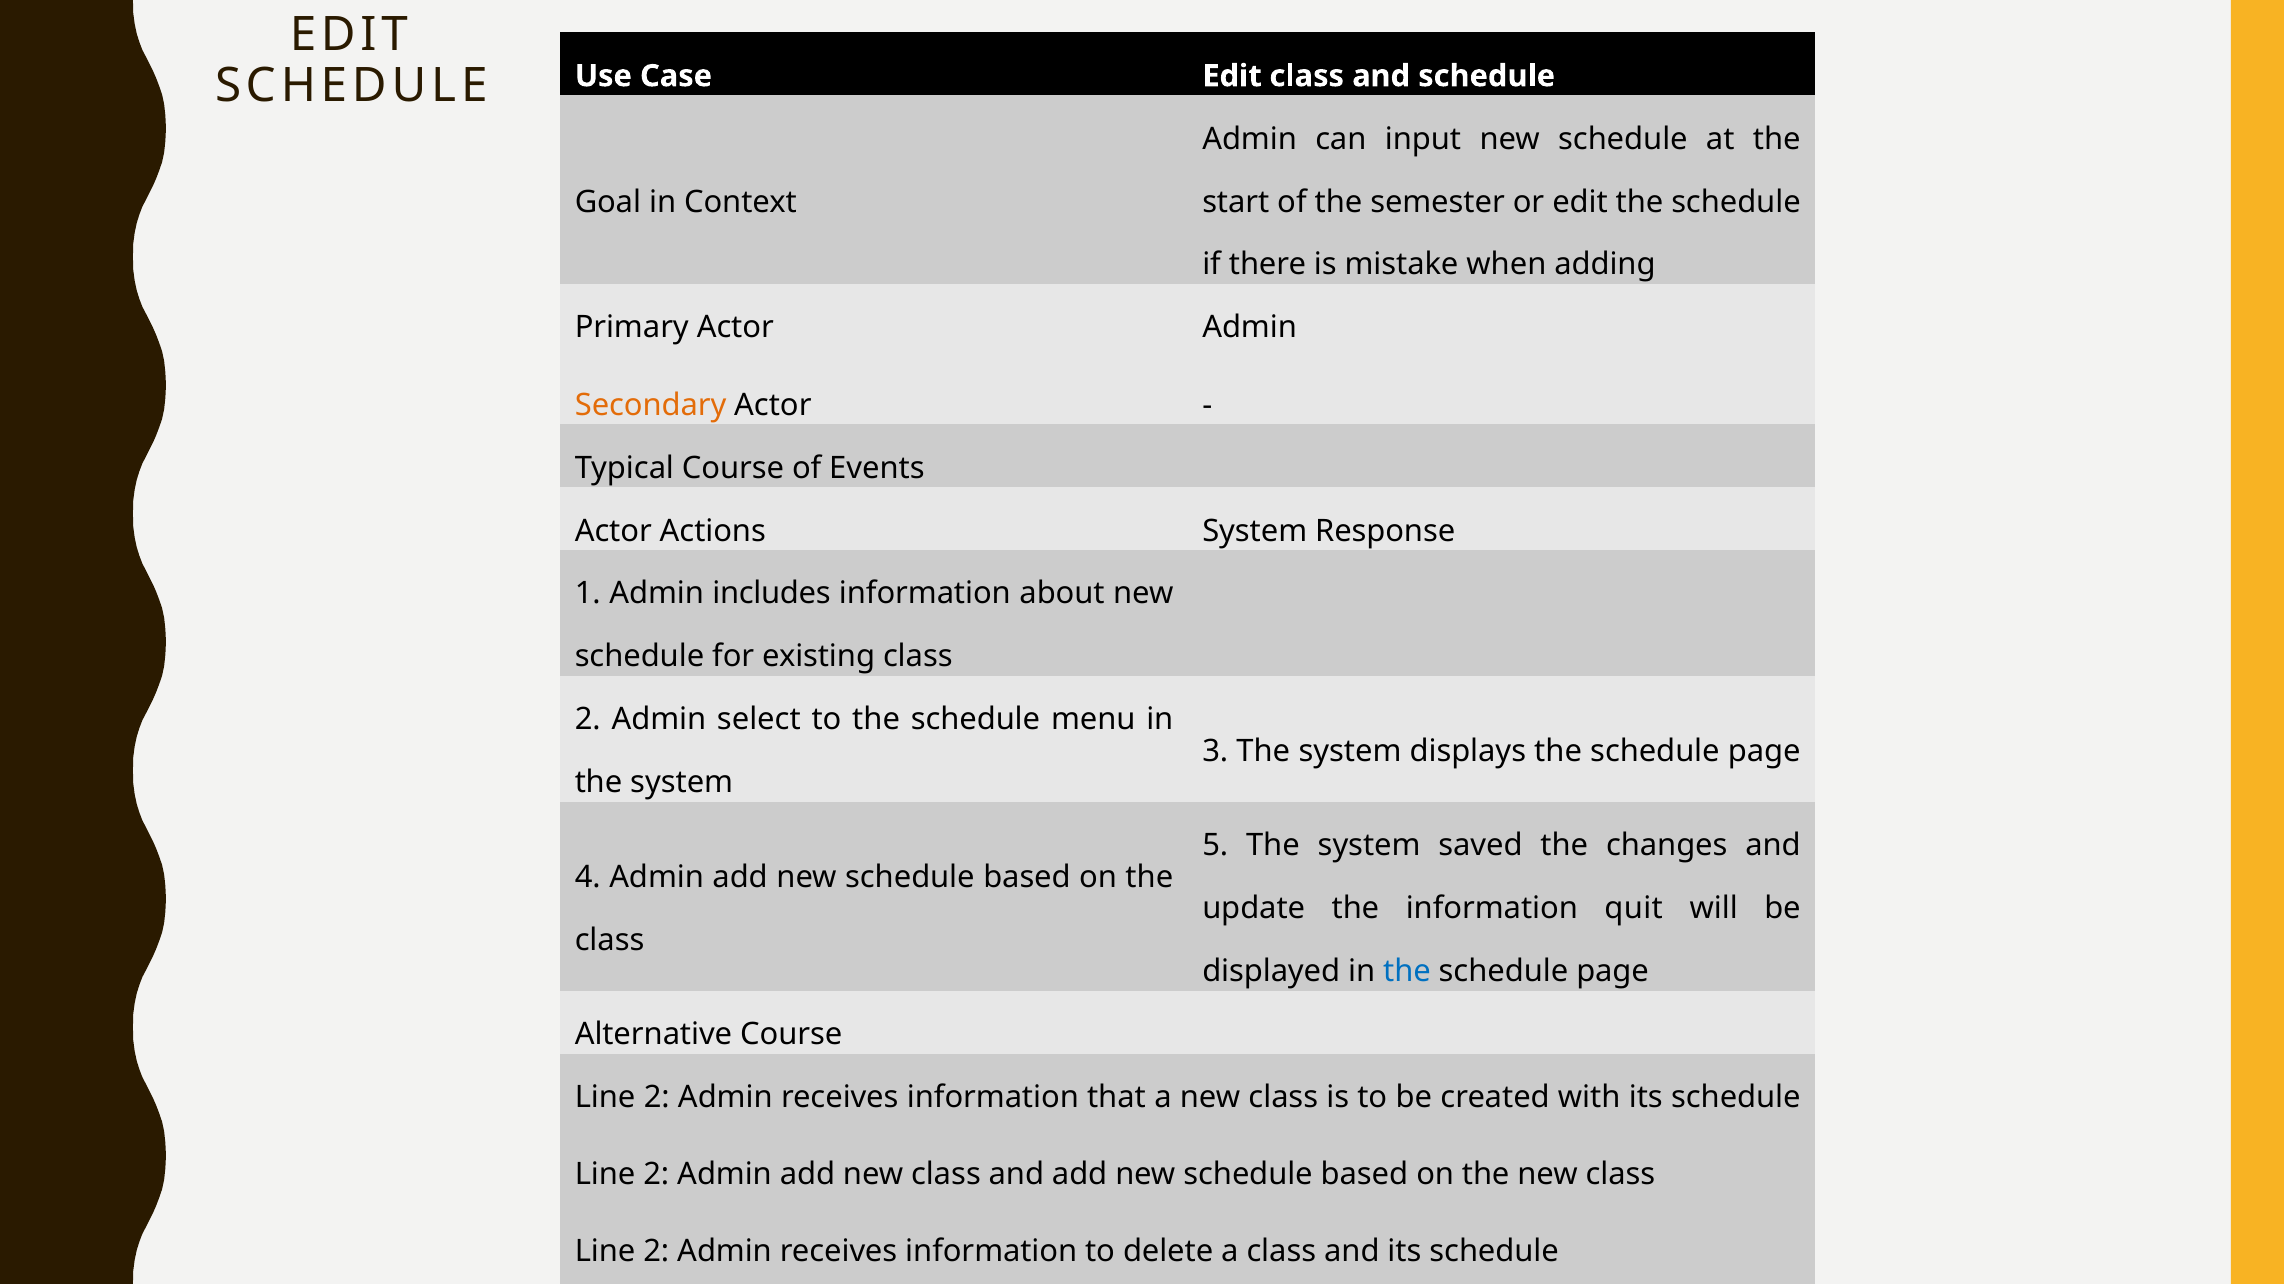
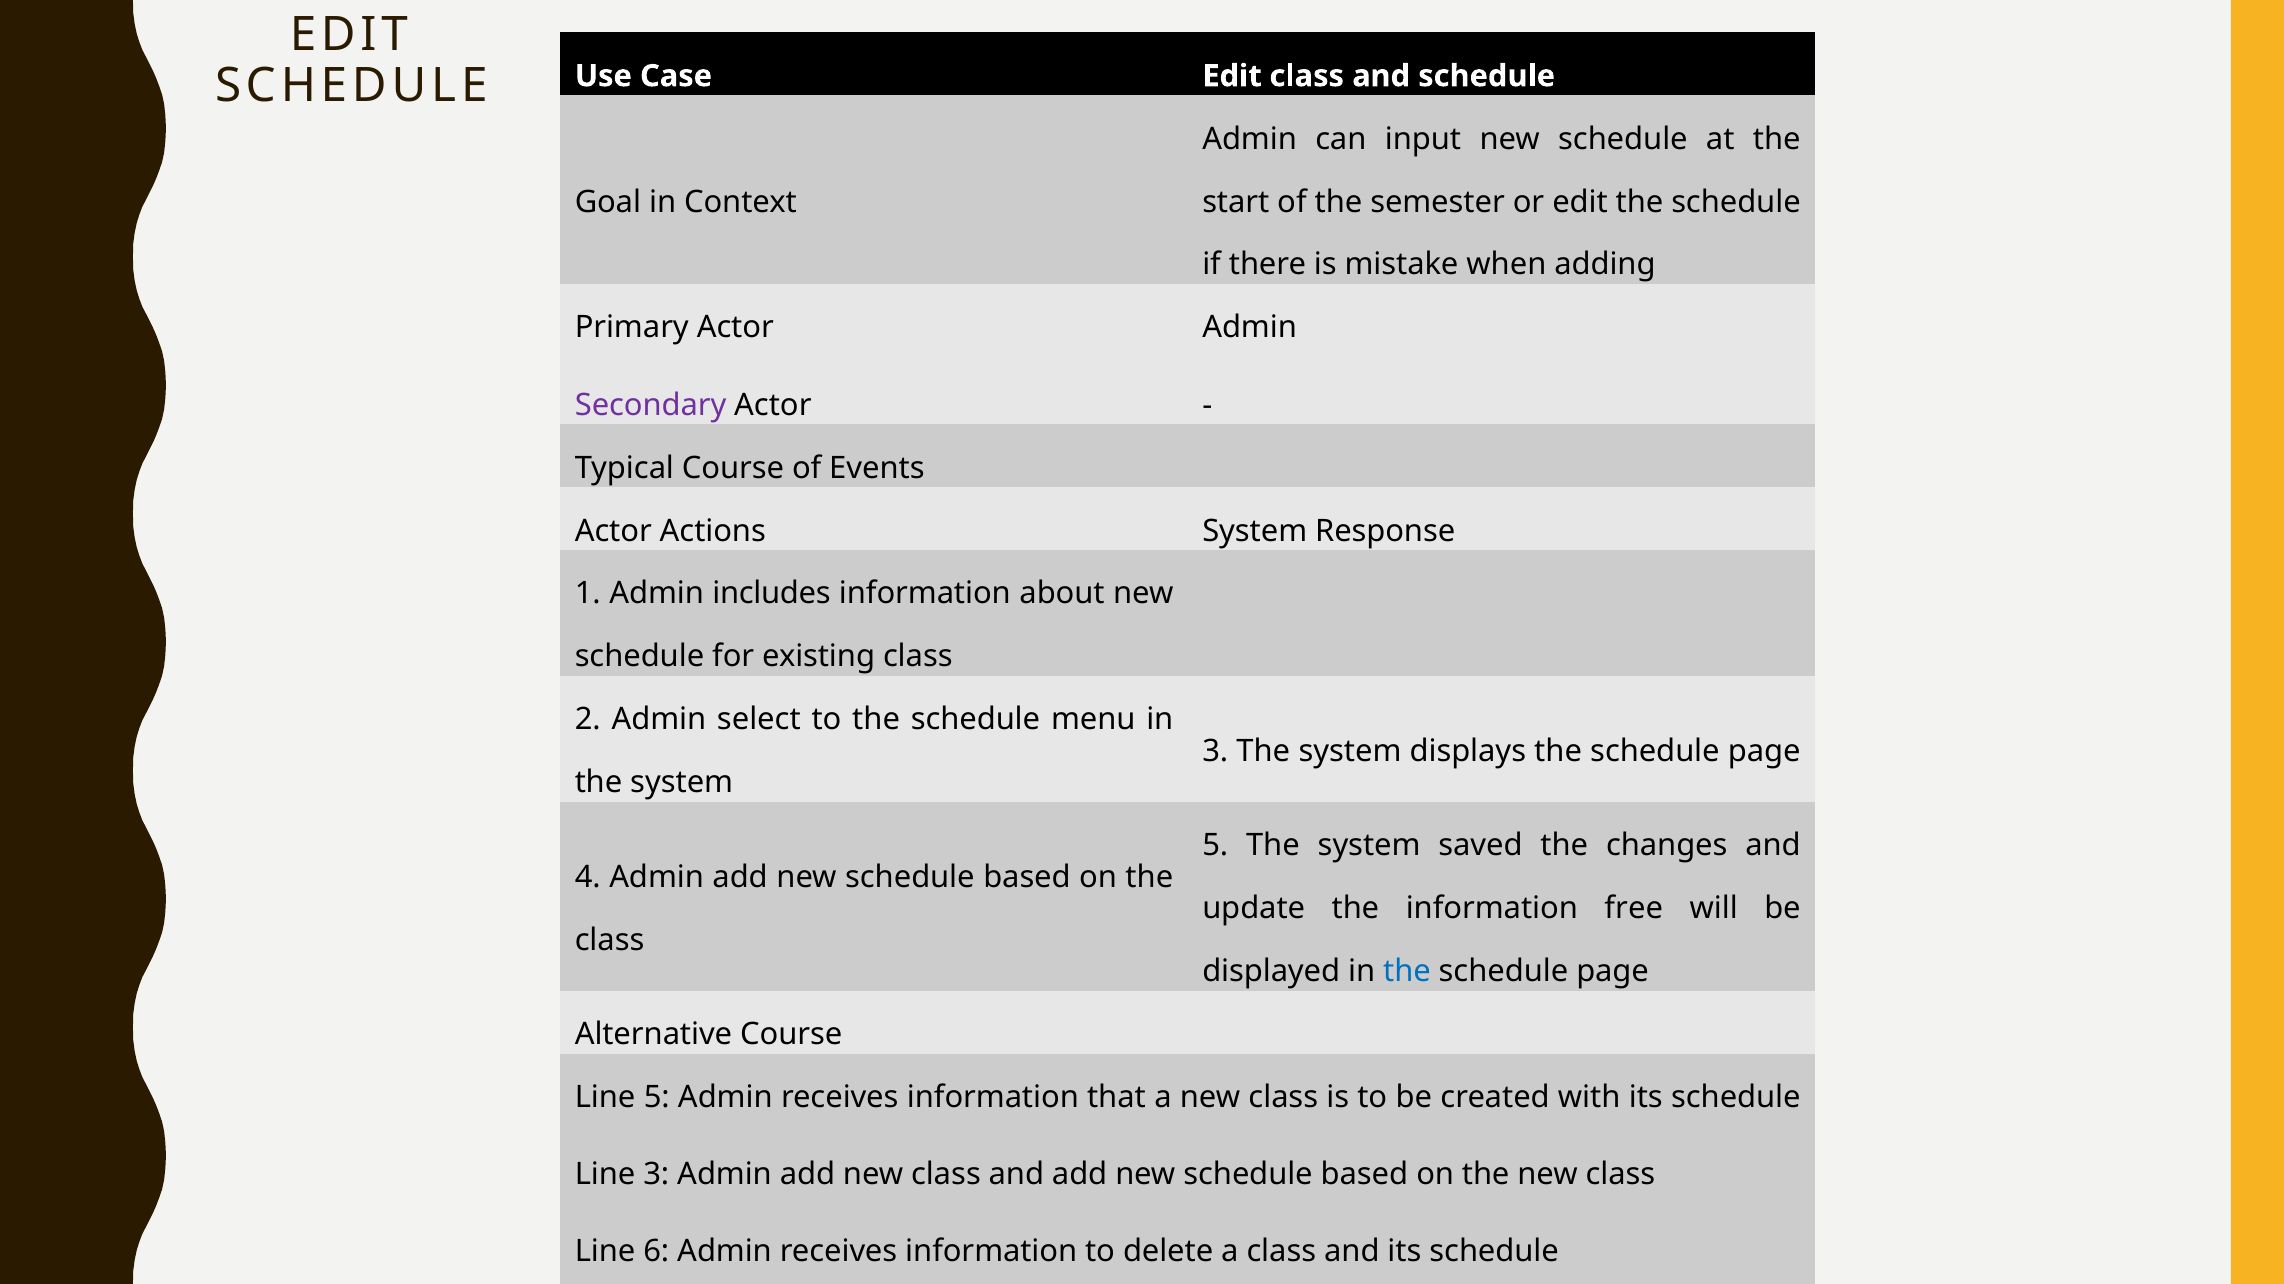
Secondary colour: orange -> purple
quit: quit -> free
2 at (657, 1098): 2 -> 5
2 at (656, 1175): 2 -> 3
2 at (656, 1252): 2 -> 6
